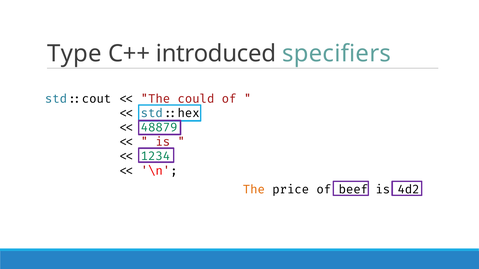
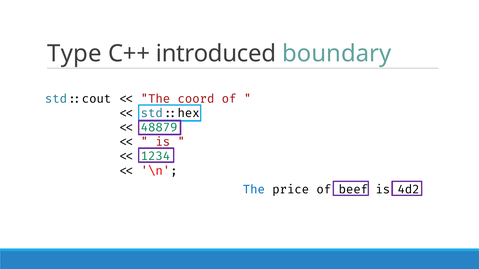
specifiers: specifiers -> boundary
could: could -> coord
The at (254, 190) colour: orange -> blue
